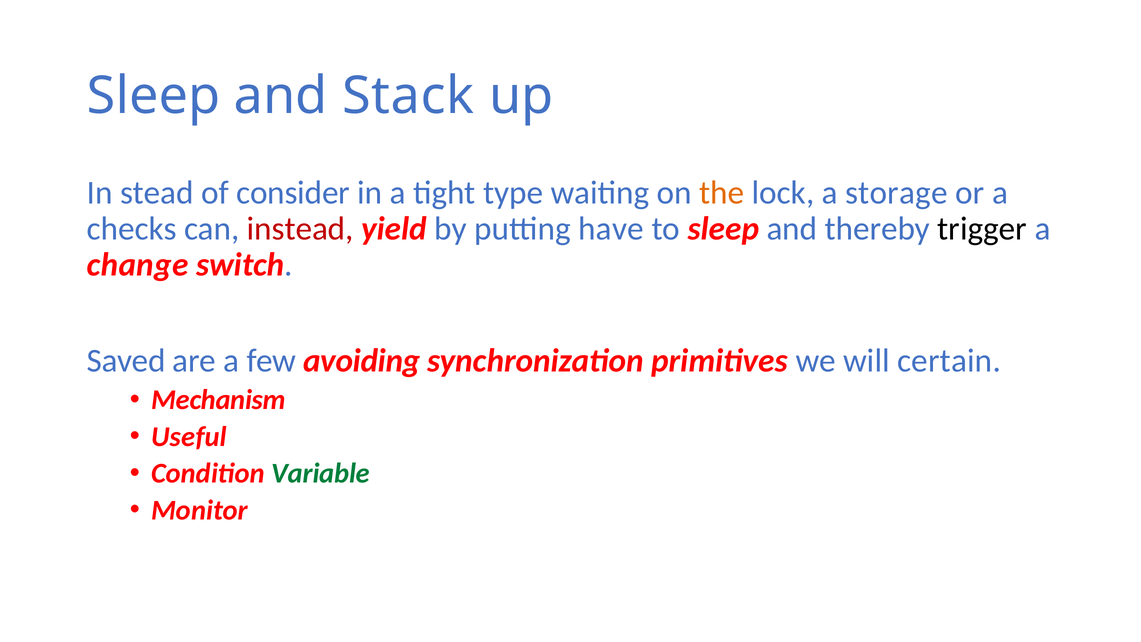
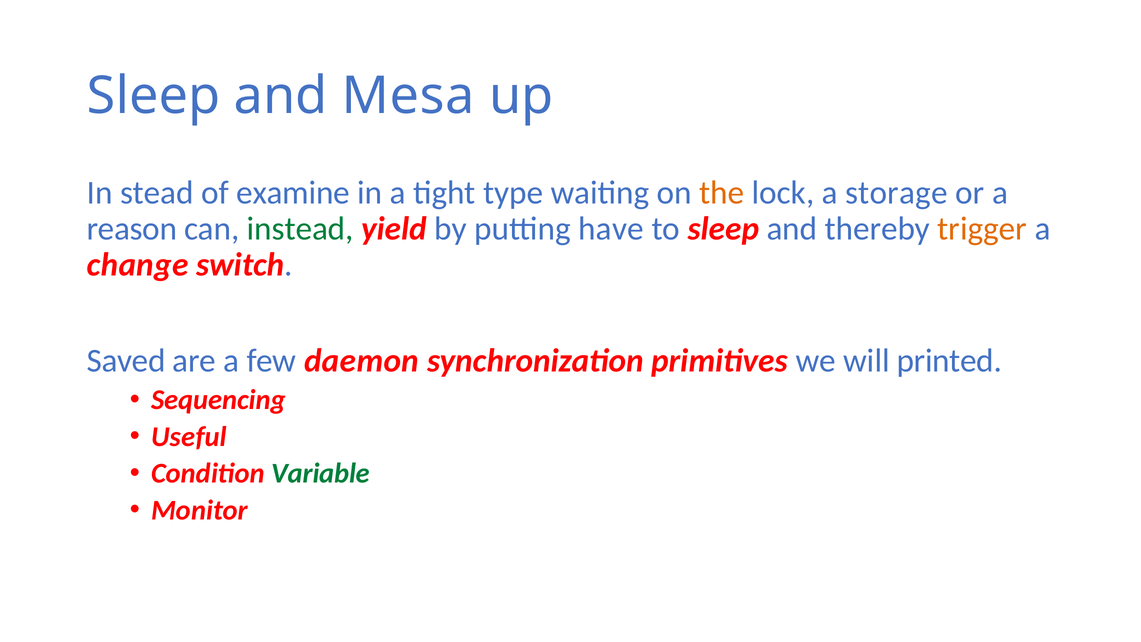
Stack: Stack -> Mesa
consider: consider -> examine
checks: checks -> reason
instead colour: red -> green
trigger colour: black -> orange
avoiding: avoiding -> daemon
certain: certain -> printed
Mechanism: Mechanism -> Sequencing
